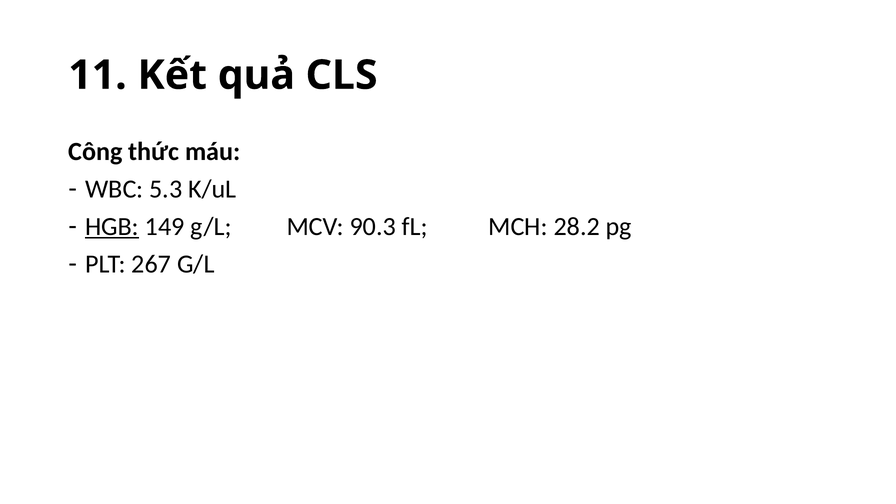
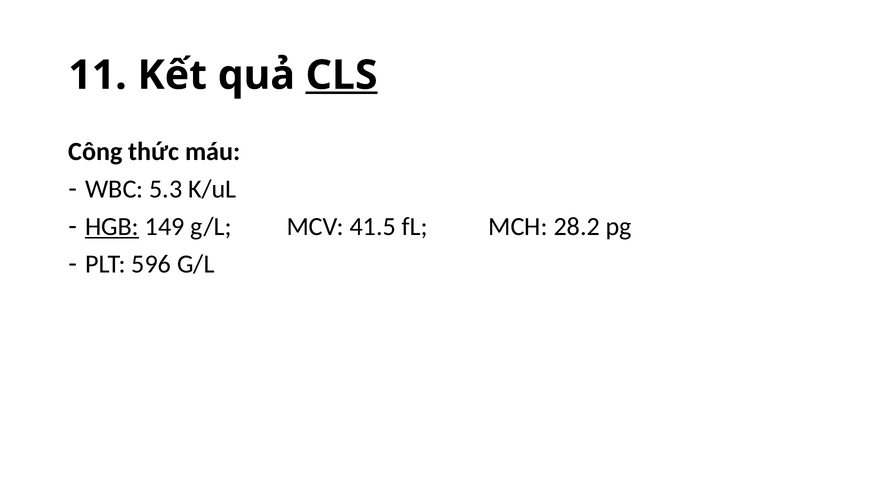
CLS underline: none -> present
90.3: 90.3 -> 41.5
267: 267 -> 596
